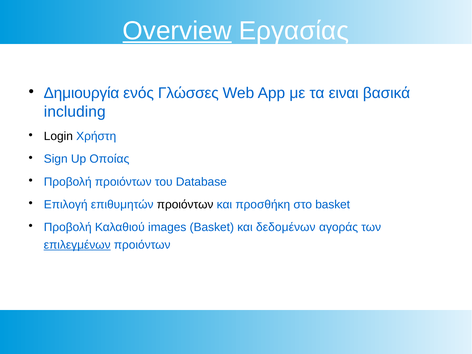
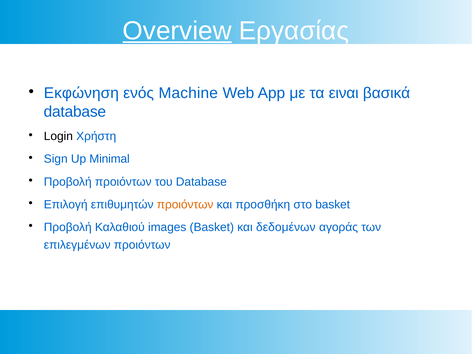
Δημιουργία: Δημιουργία -> Εκφώνηση
Γλώσσες: Γλώσσες -> Machine
including at (75, 112): including -> database
Οποίας: Οποίας -> Minimal
προιόντων at (185, 204) colour: black -> orange
επιλεγμένων underline: present -> none
